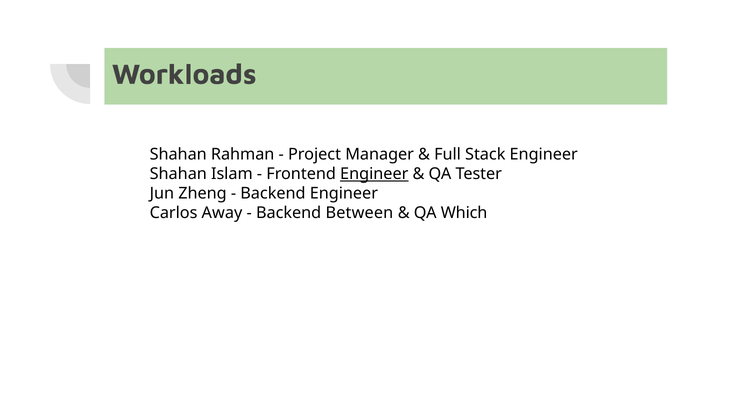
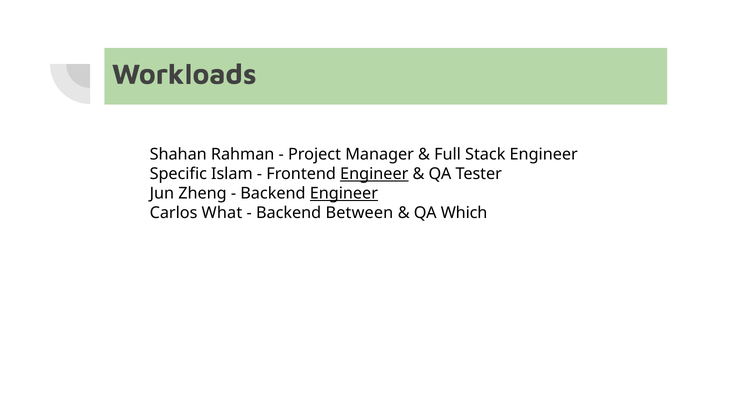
Shahan at (178, 174): Shahan -> Specific
Engineer at (344, 193) underline: none -> present
Away: Away -> What
